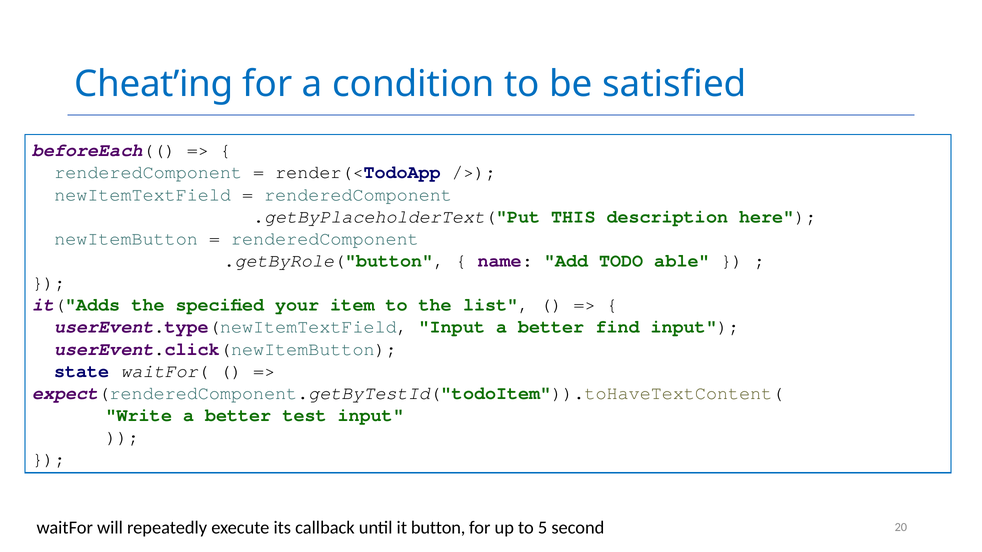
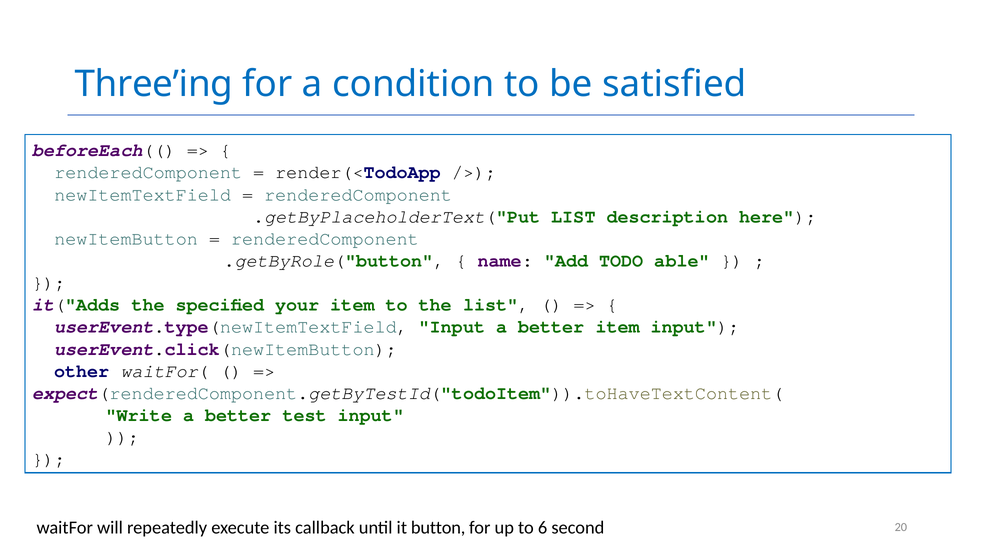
Cheat’ing: Cheat’ing -> Three’ing
.getByPlaceholderText("Put THIS: THIS -> LIST
better find: find -> item
state: state -> other
5: 5 -> 6
